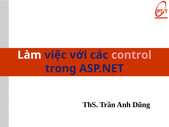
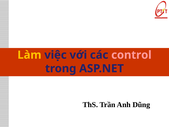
Làm colour: white -> yellow
